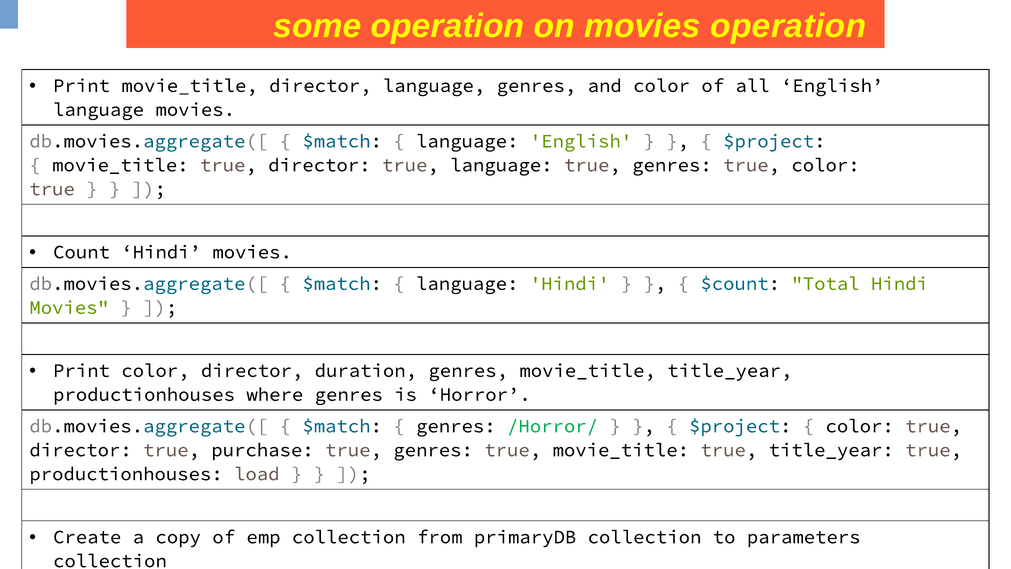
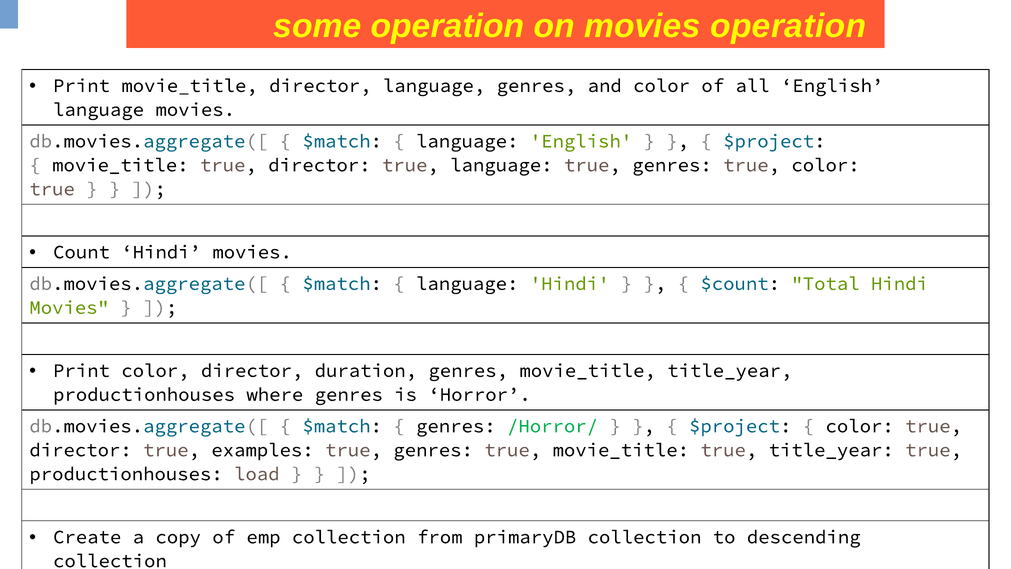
purchase: purchase -> examples
parameters: parameters -> descending
